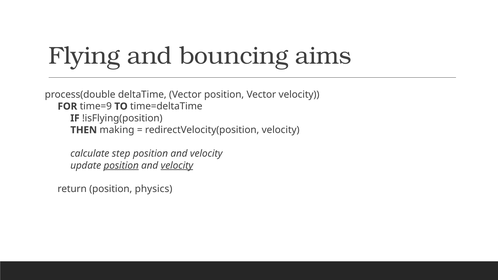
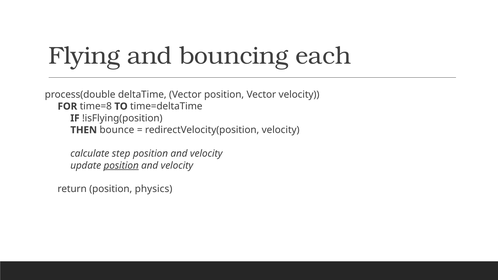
aims: aims -> each
time=9: time=9 -> time=8
making: making -> bounce
velocity at (177, 166) underline: present -> none
